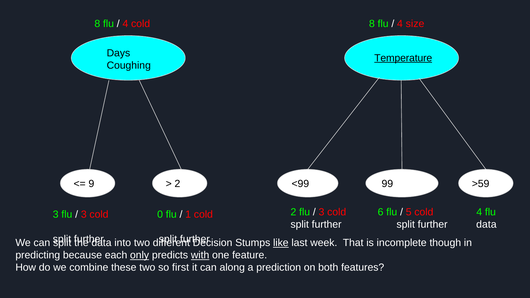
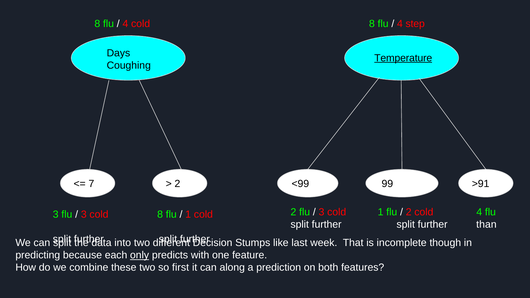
size: size -> step
9: 9 -> 7
>59: >59 -> >91
cold 6: 6 -> 1
5 at (409, 212): 5 -> 2
3 cold 0: 0 -> 8
further data: data -> than
like underline: present -> none
with underline: present -> none
